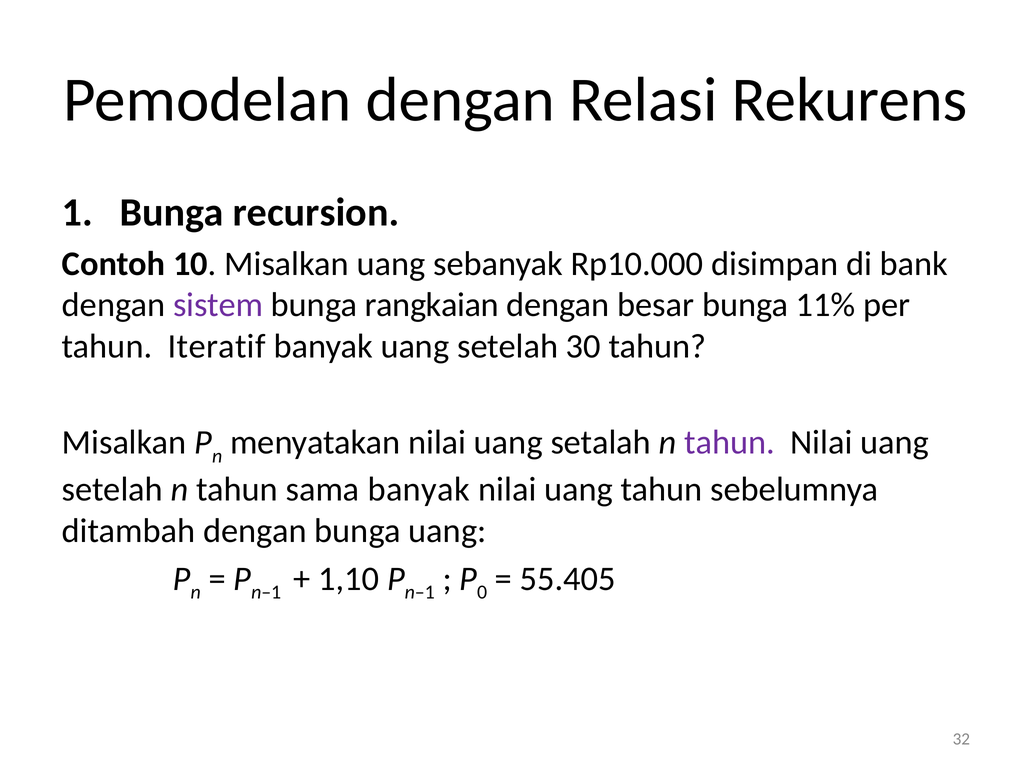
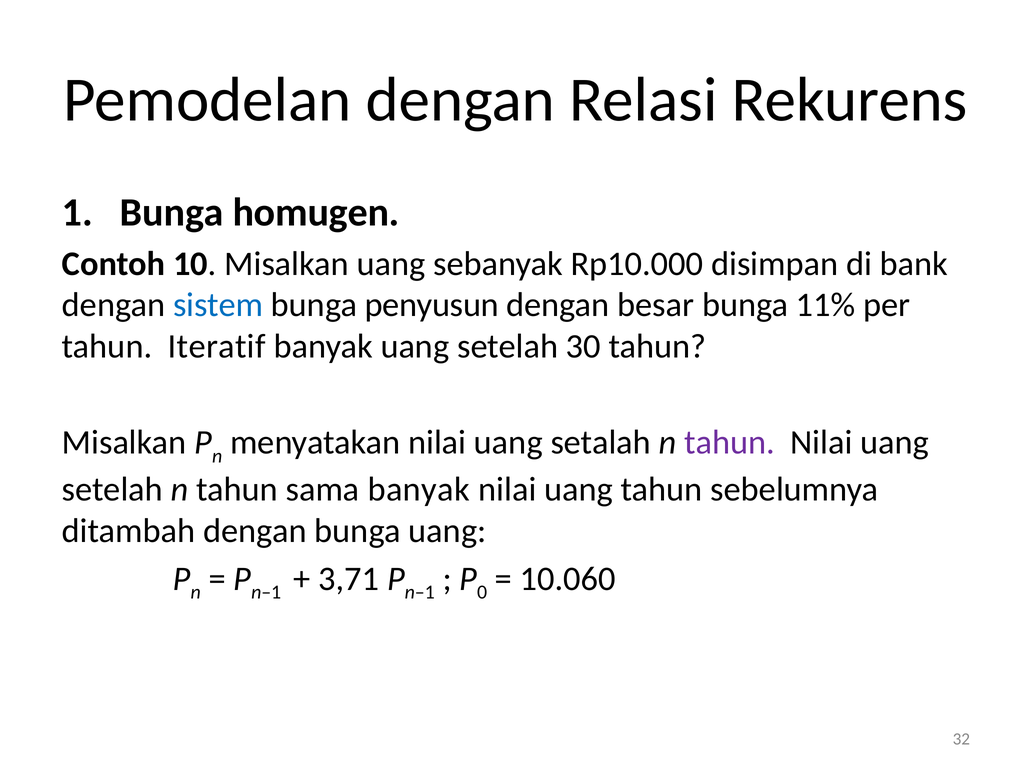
recursion: recursion -> homugen
sistem colour: purple -> blue
rangkaian: rangkaian -> penyusun
1,10: 1,10 -> 3,71
55.405: 55.405 -> 10.060
